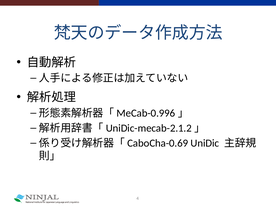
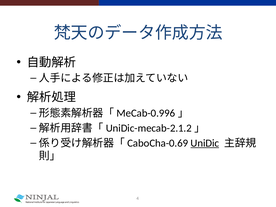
UniDic underline: none -> present
